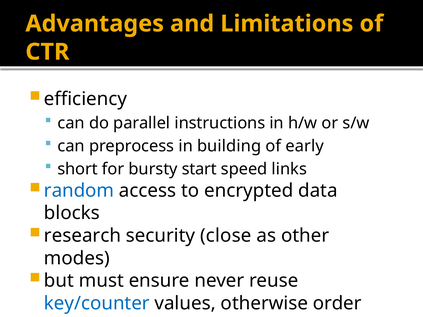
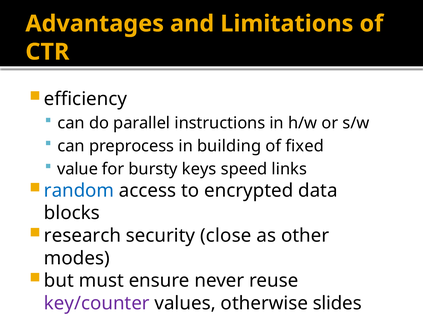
early: early -> fixed
short: short -> value
start: start -> keys
key/counter colour: blue -> purple
order: order -> slides
